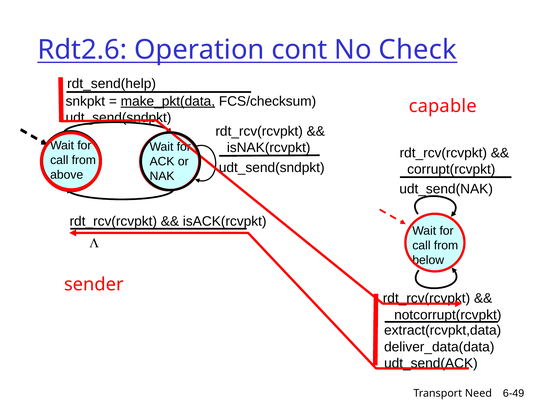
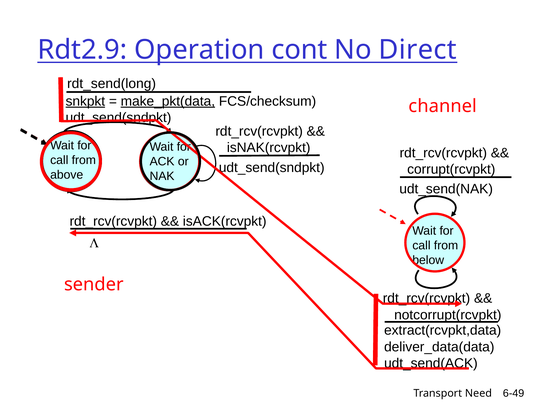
Rdt2.6: Rdt2.6 -> Rdt2.9
Check: Check -> Direct
rdt_send(help: rdt_send(help -> rdt_send(long
snkpkt underline: none -> present
capable: capable -> channel
